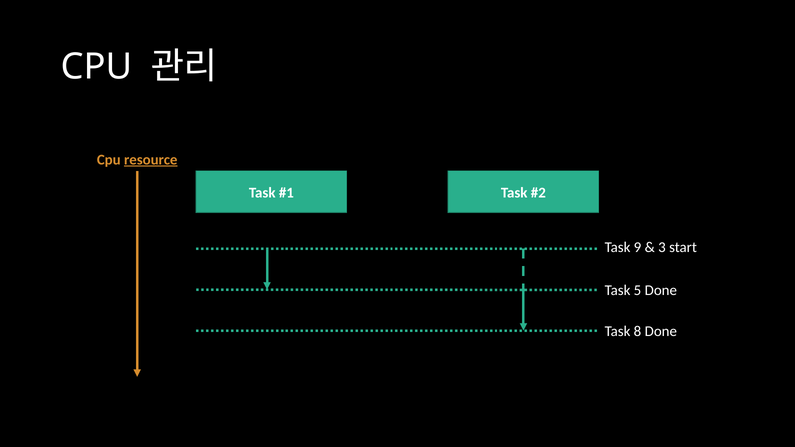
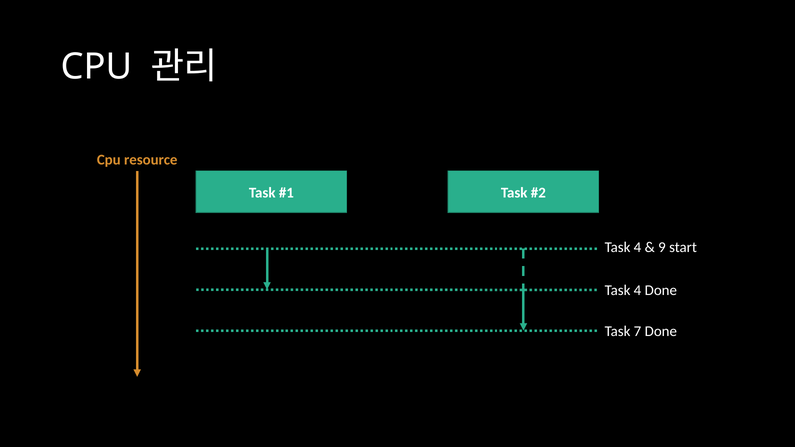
resource underline: present -> none
9 at (638, 247): 9 -> 4
3: 3 -> 9
5 at (638, 290): 5 -> 4
8: 8 -> 7
